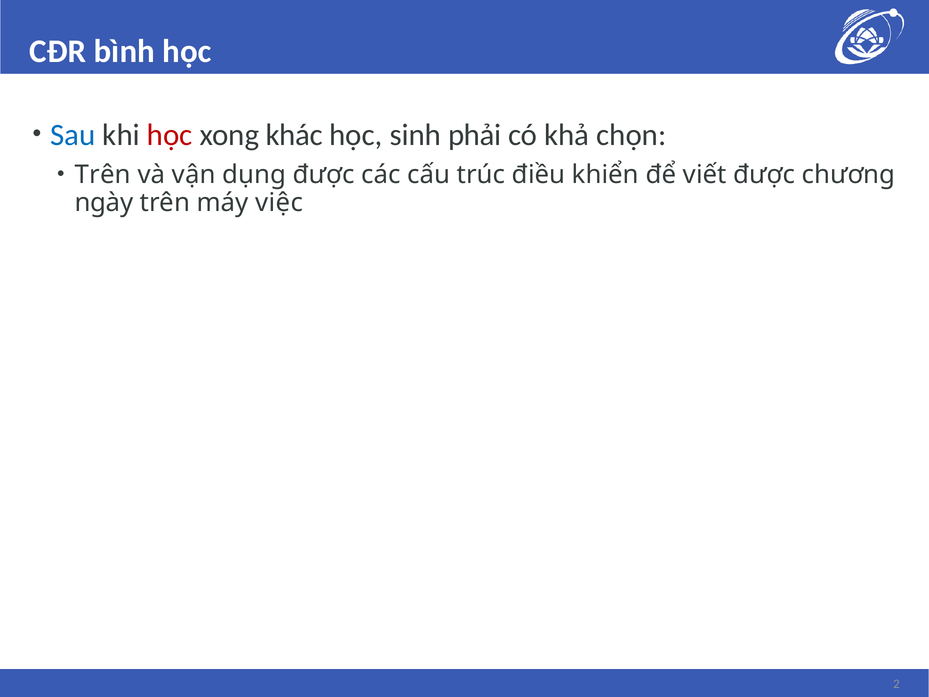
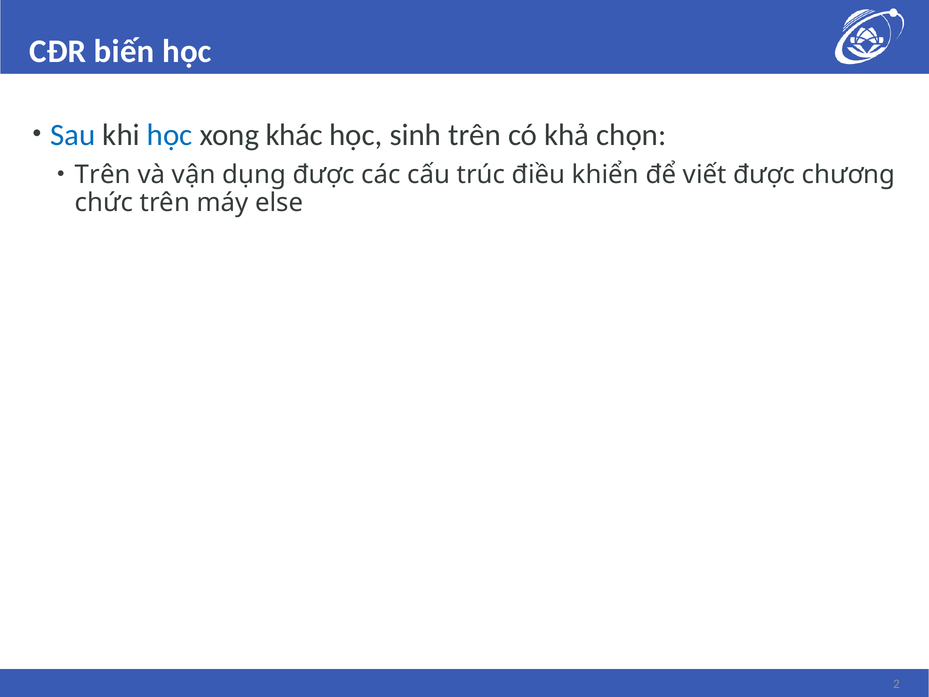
bình: bình -> biến
học at (170, 135) colour: red -> blue
sinh phải: phải -> trên
ngày: ngày -> chức
việc: việc -> else
